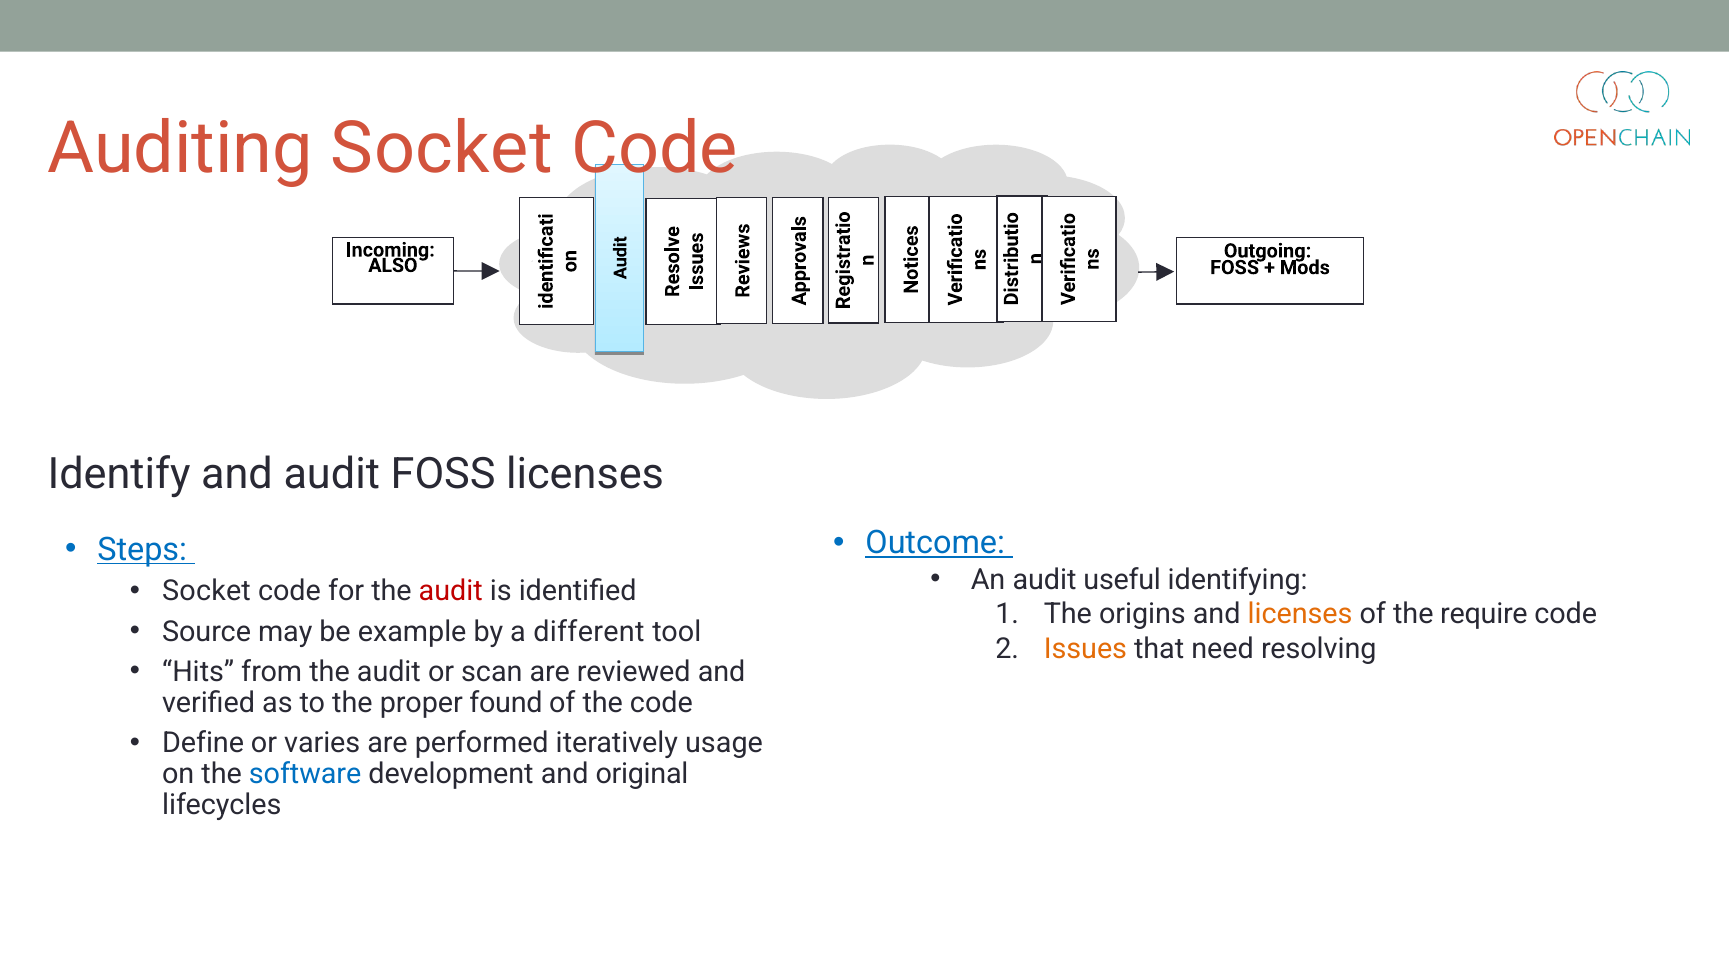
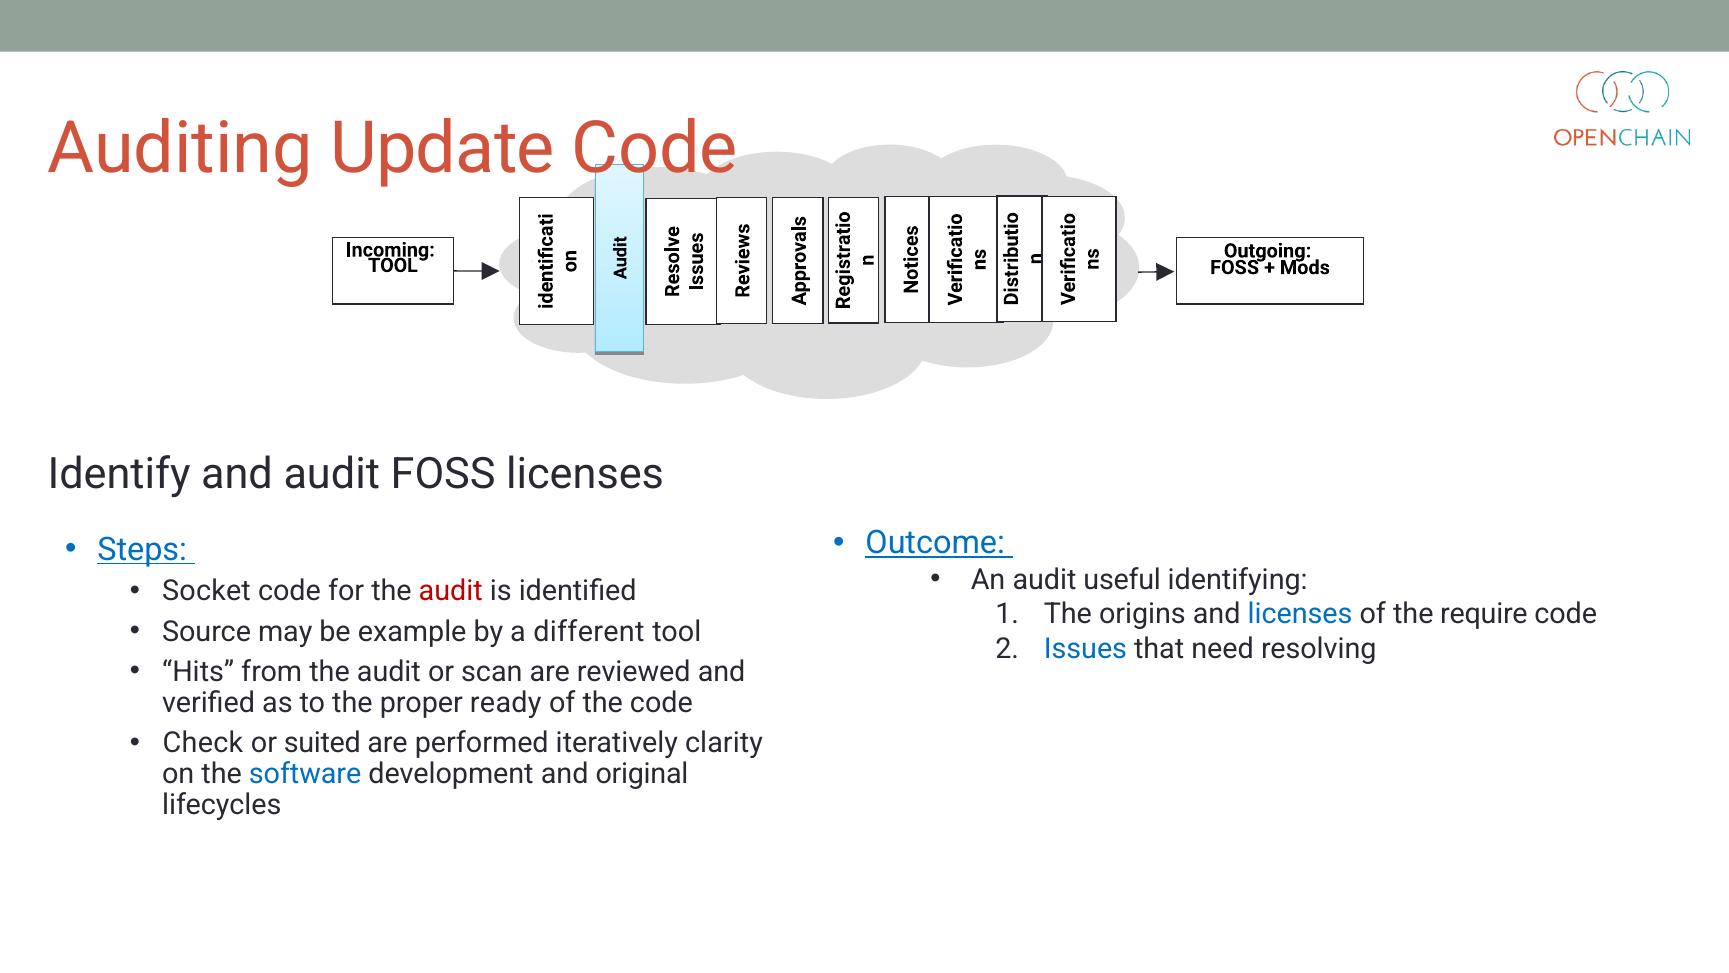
Auditing Socket: Socket -> Update
ALSO at (393, 265): ALSO -> TOOL
licenses at (1300, 614) colour: orange -> blue
Issues colour: orange -> blue
found: found -> ready
Define: Define -> Check
varies: varies -> suited
usage: usage -> clarity
